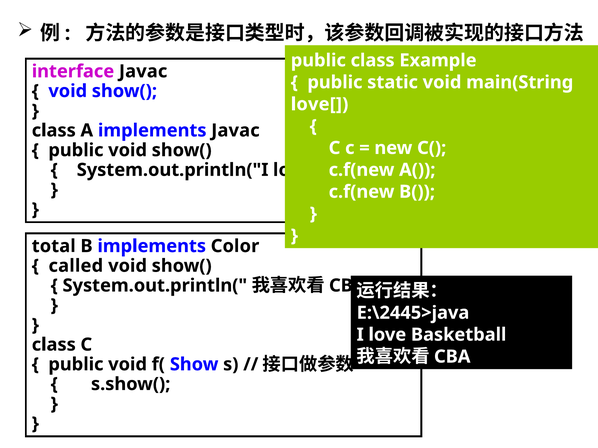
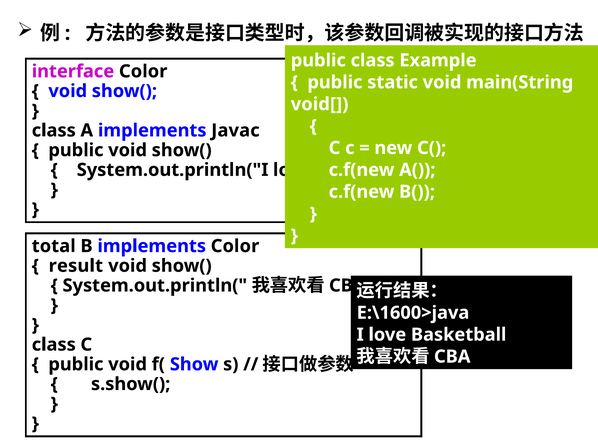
interface Javac: Javac -> Color
love[: love[ -> void[
called: called -> result
E:\2445>java: E:\2445>java -> E:\1600>java
